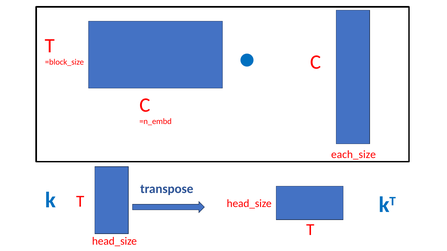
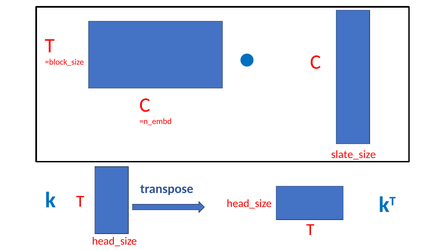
each_size: each_size -> slate_size
